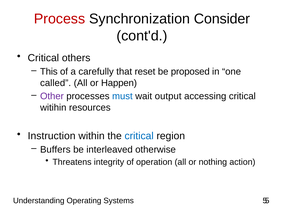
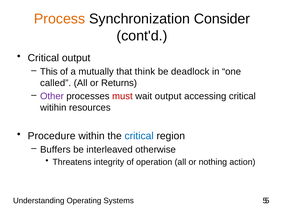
Process colour: red -> orange
Critical others: others -> output
carefully: carefully -> mutually
reset: reset -> think
proposed: proposed -> deadlock
Happen: Happen -> Returns
must colour: blue -> red
Instruction: Instruction -> Procedure
